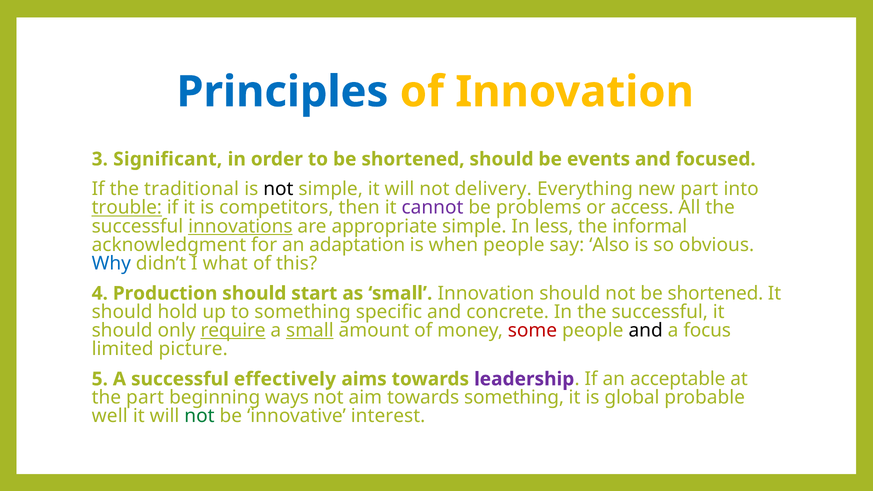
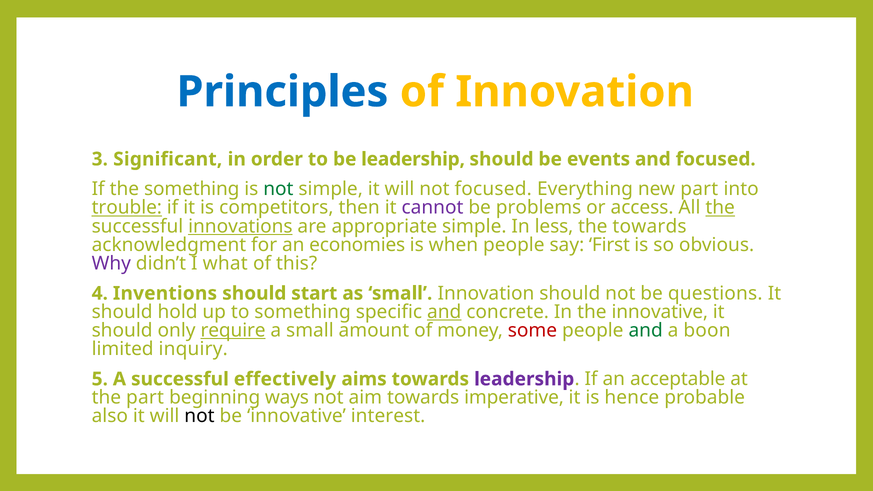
to be shortened: shortened -> leadership
the traditional: traditional -> something
not at (278, 189) colour: black -> green
not delivery: delivery -> focused
the at (720, 208) underline: none -> present
the informal: informal -> towards
adaptation: adaptation -> economies
Also: Also -> First
Why colour: blue -> purple
Production: Production -> Inventions
not be shortened: shortened -> questions
and at (444, 312) underline: none -> present
In the successful: successful -> innovative
small at (310, 331) underline: present -> none
and at (646, 331) colour: black -> green
focus: focus -> boon
picture: picture -> inquiry
towards something: something -> imperative
global: global -> hence
well: well -> also
not at (199, 416) colour: green -> black
